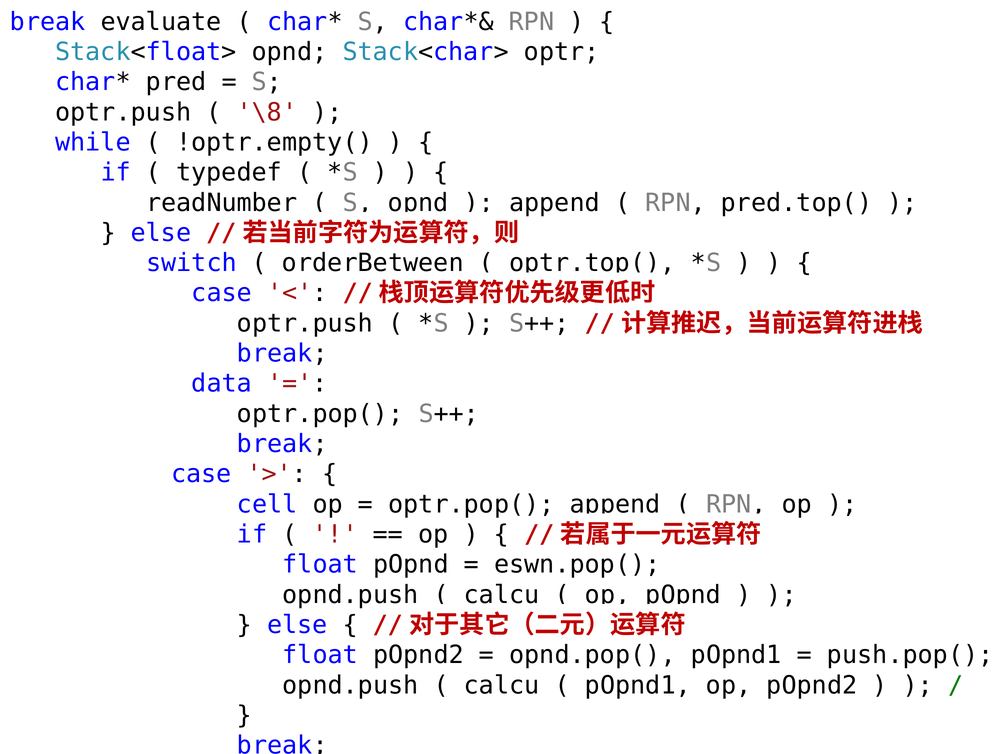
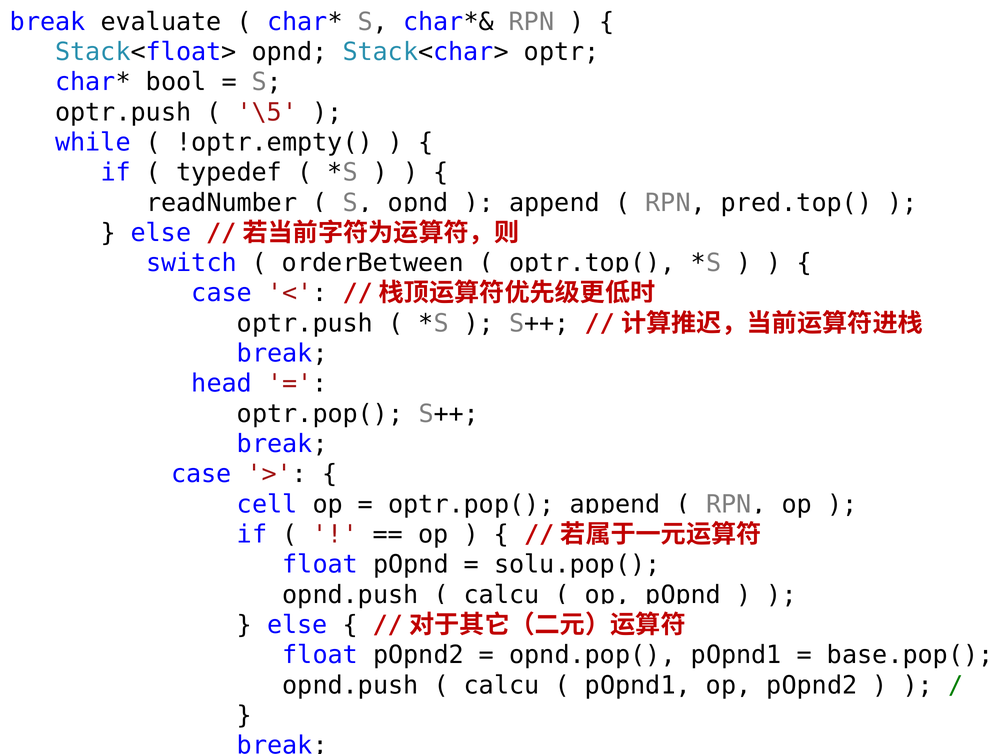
pred: pred -> bool
\8: \8 -> \5
data: data -> head
eswn.pop(: eswn.pop( -> solu.pop(
push.pop(: push.pop( -> base.pop(
